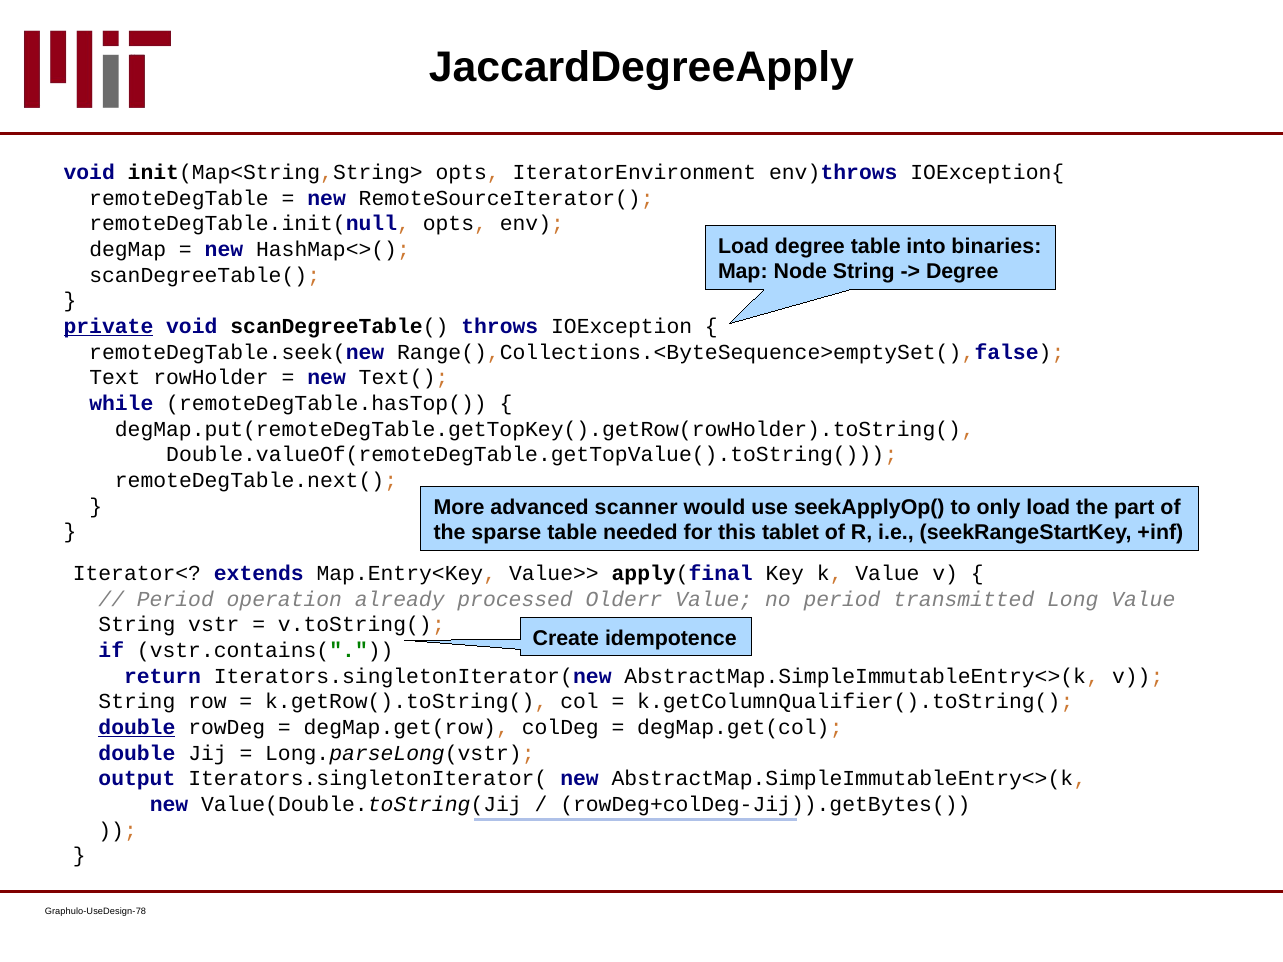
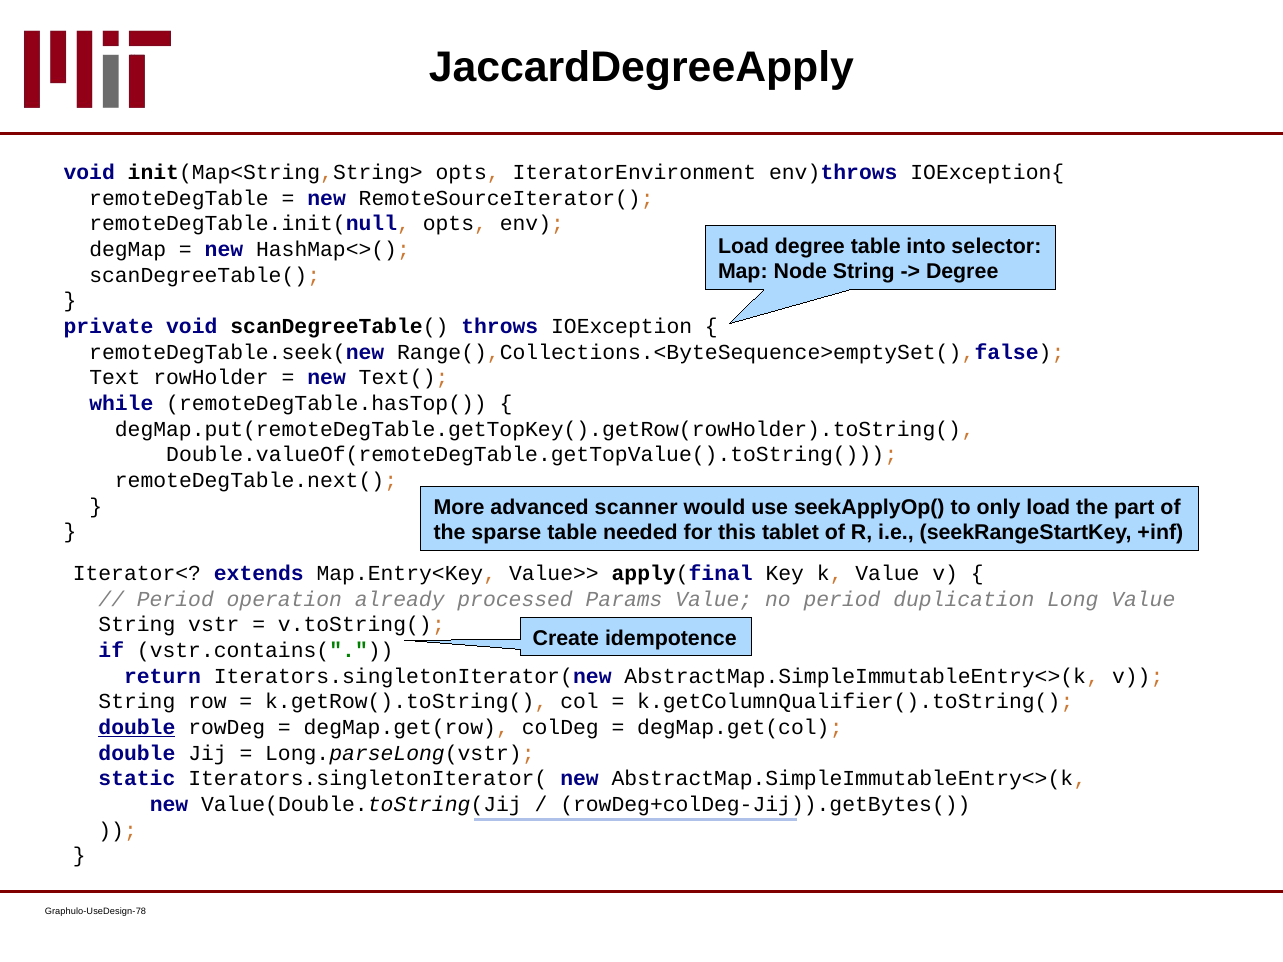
binaries: binaries -> selector
private underline: present -> none
Olderr: Olderr -> Params
transmitted: transmitted -> duplication
output: output -> static
